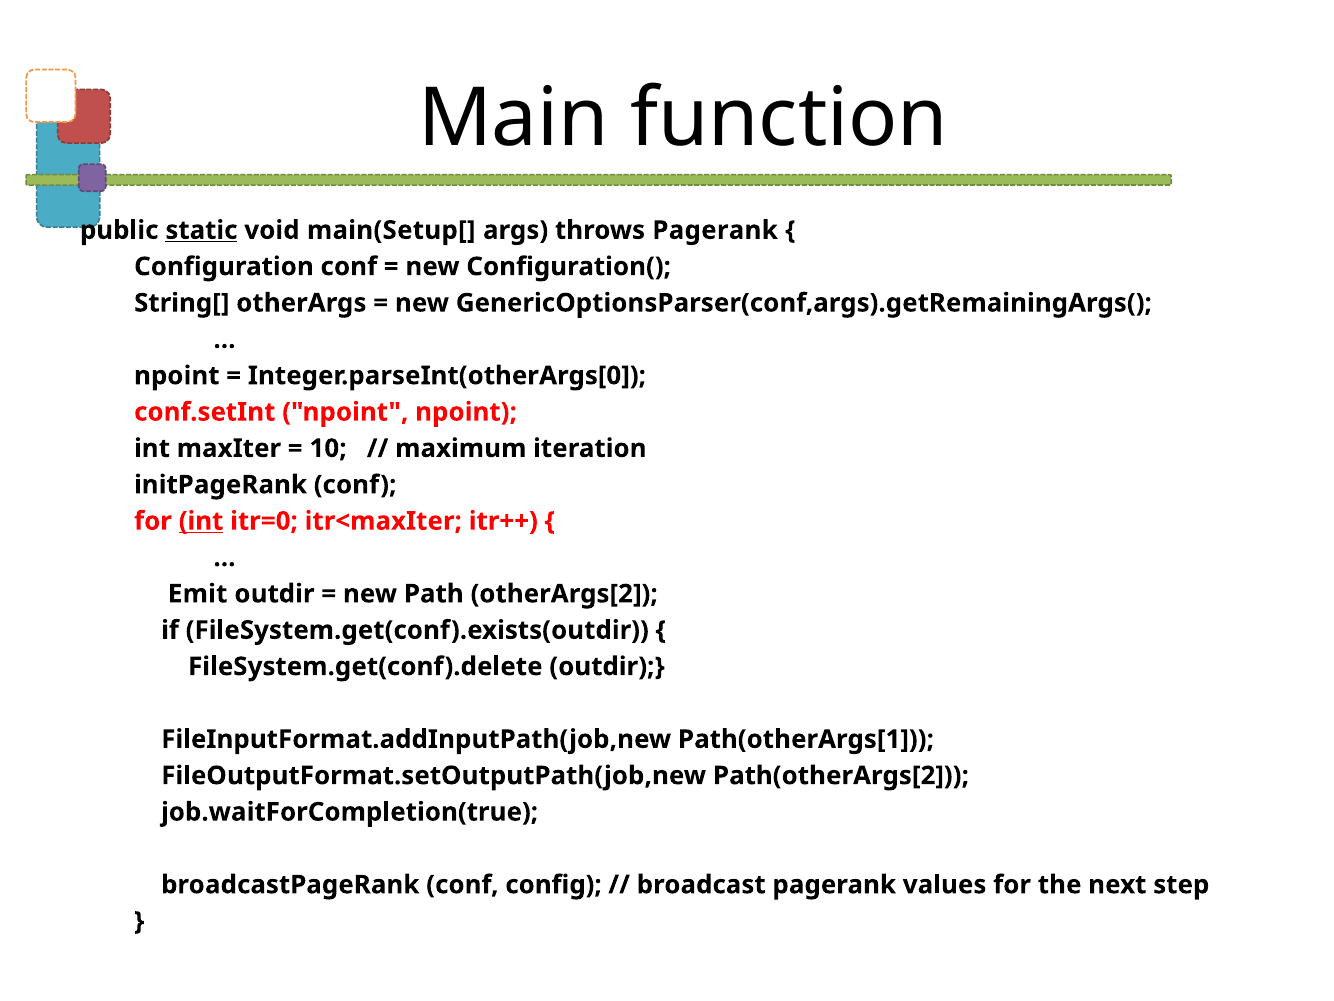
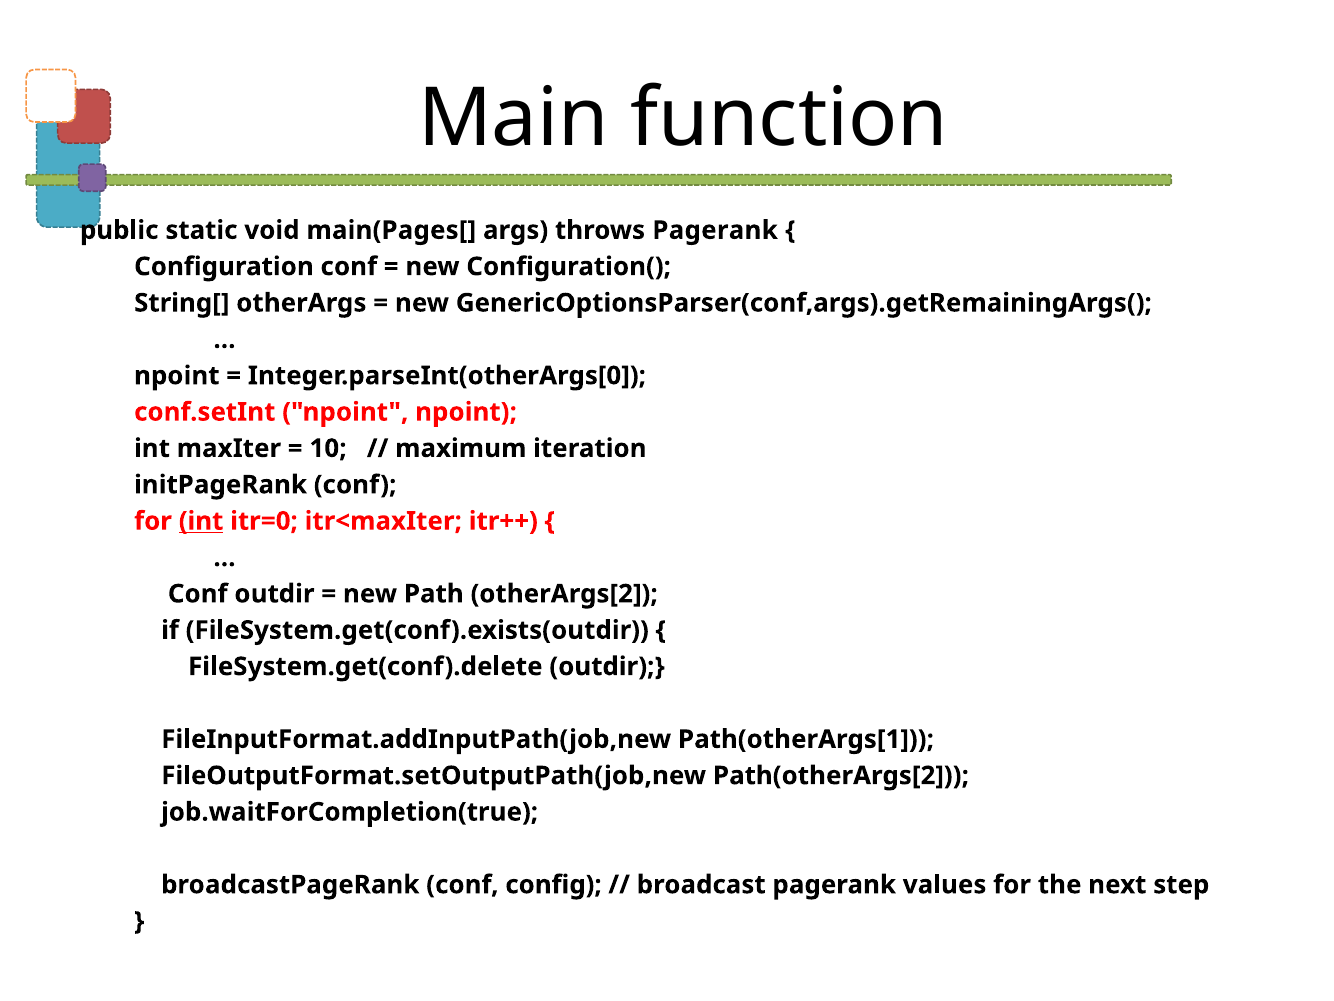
static underline: present -> none
main(Setup[: main(Setup[ -> main(Pages[
Emit at (198, 594): Emit -> Conf
